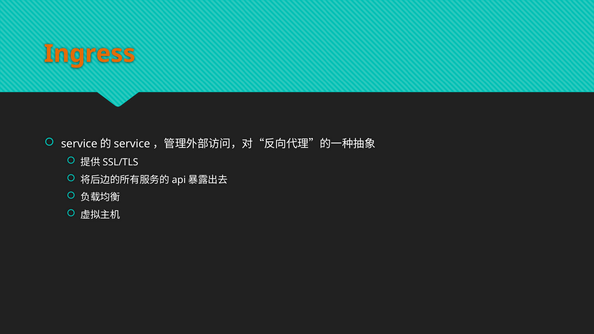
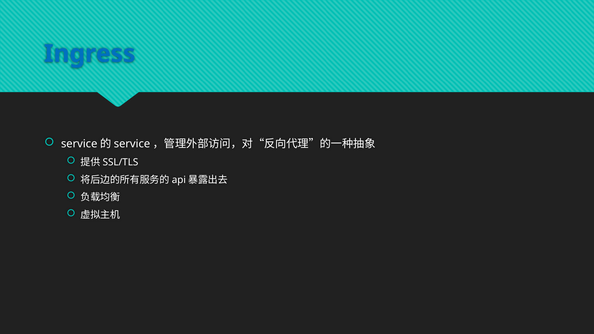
Ingress colour: orange -> blue
